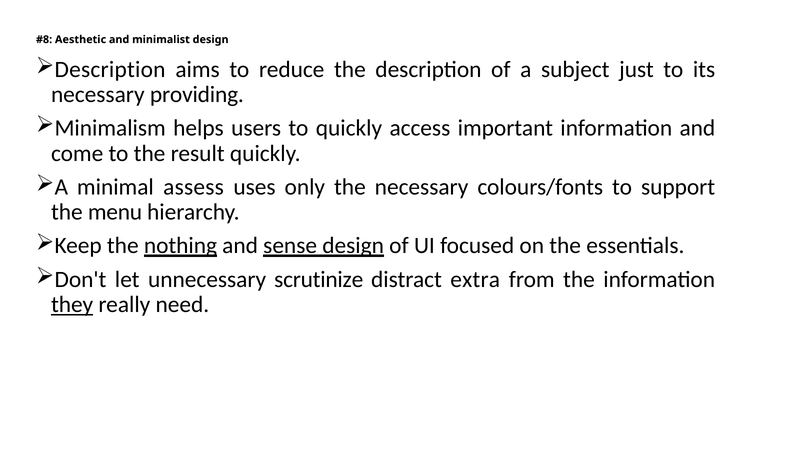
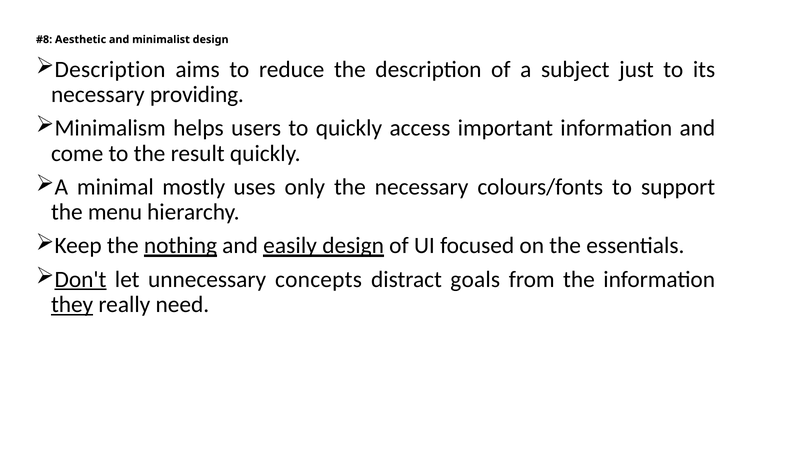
assess: assess -> mostly
sense: sense -> easily
Don't underline: none -> present
scrutinize: scrutinize -> concepts
extra: extra -> goals
